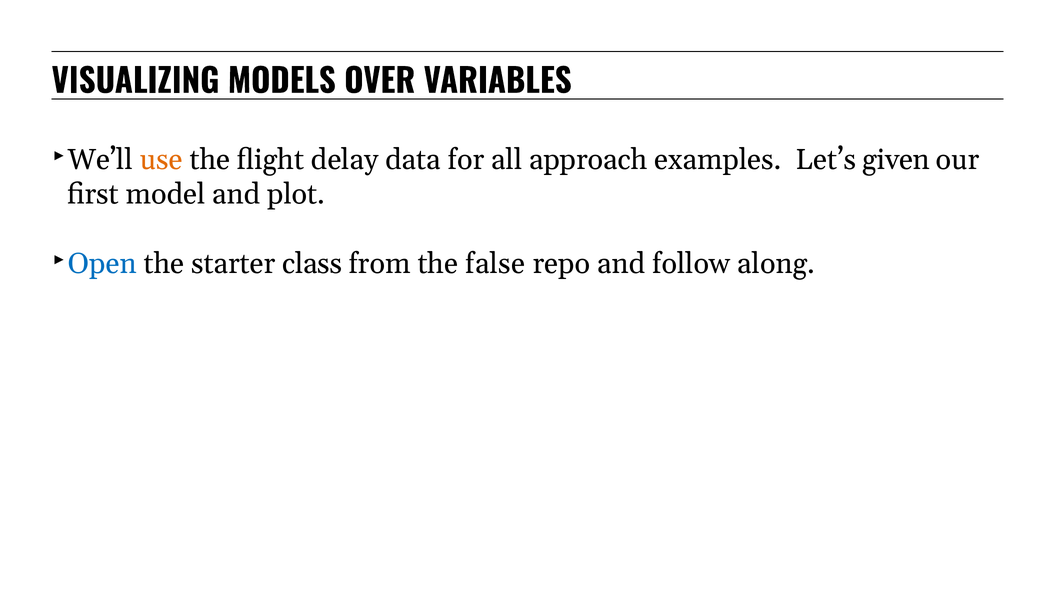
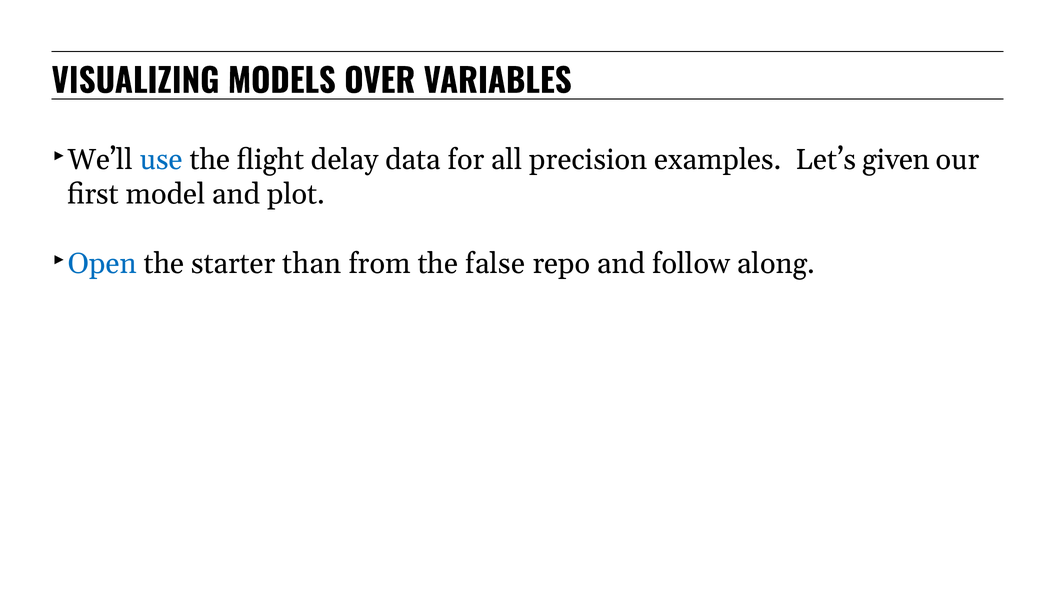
use colour: orange -> blue
approach: approach -> precision
class: class -> than
